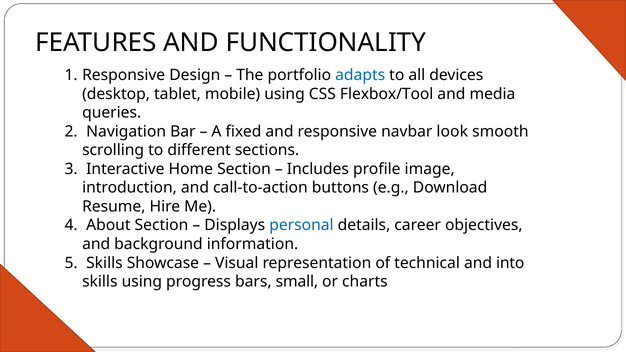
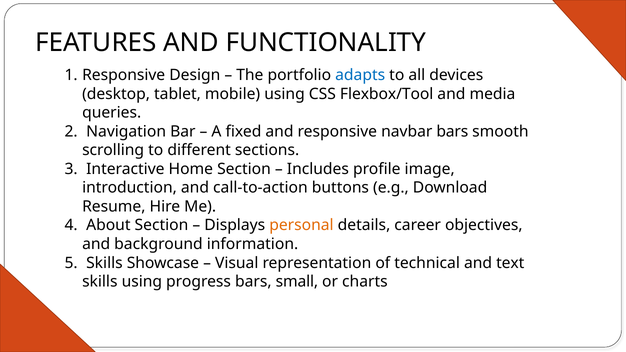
navbar look: look -> bars
personal colour: blue -> orange
into: into -> text
